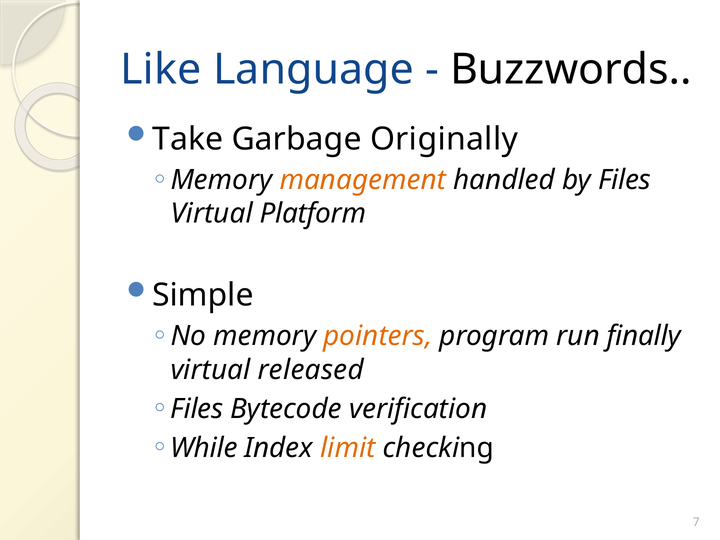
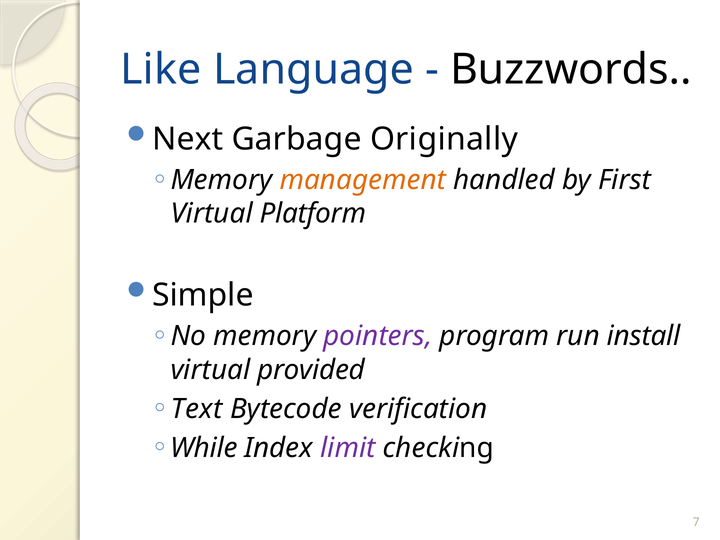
Take: Take -> Next
by Files: Files -> First
pointers colour: orange -> purple
finally: finally -> install
released: released -> provided
Files at (197, 409): Files -> Text
limit colour: orange -> purple
